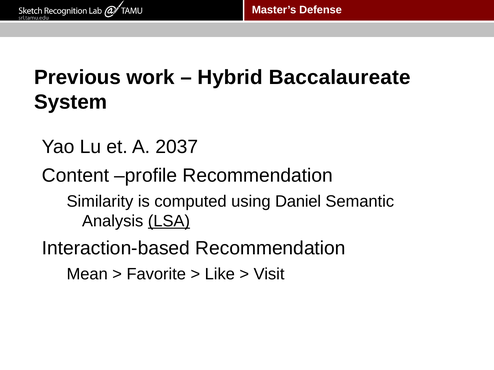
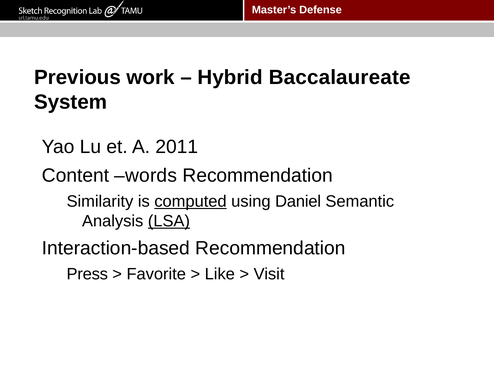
2037: 2037 -> 2011
profile: profile -> words
computed underline: none -> present
Mean: Mean -> Press
